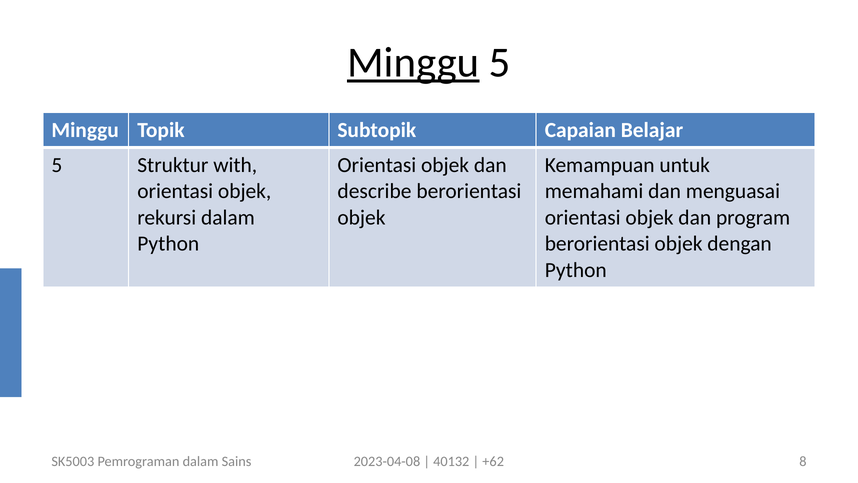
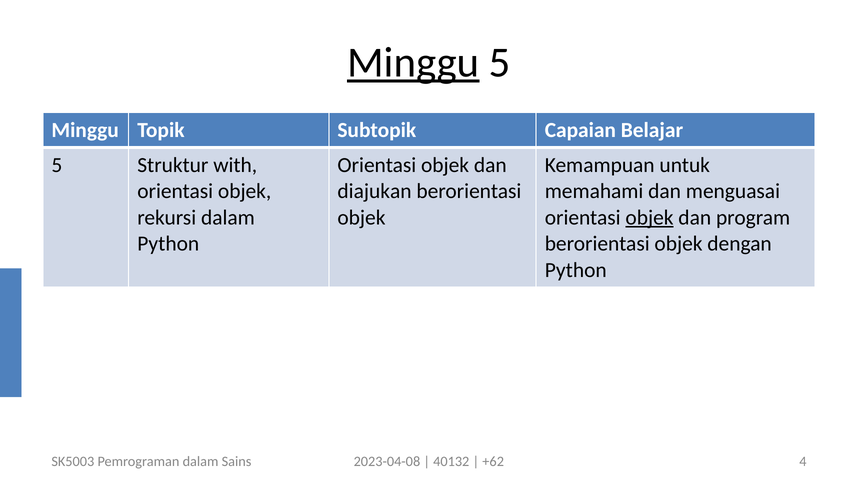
describe: describe -> diajukan
objek at (650, 217) underline: none -> present
8: 8 -> 4
